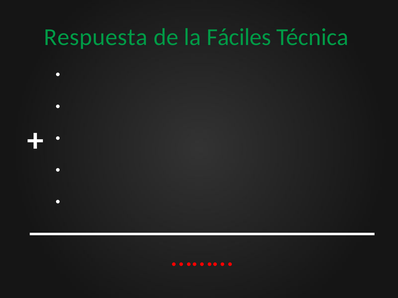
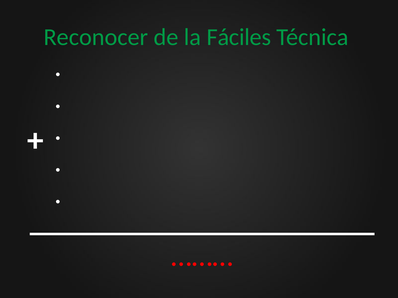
Respuesta: Respuesta -> Reconocer
